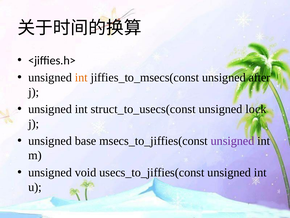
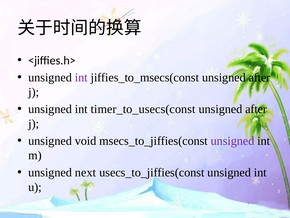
int at (81, 77) colour: orange -> purple
struct_to_usecs(const: struct_to_usecs(const -> timer_to_usecs(const
lock at (256, 109): lock -> after
base: base -> void
void: void -> next
